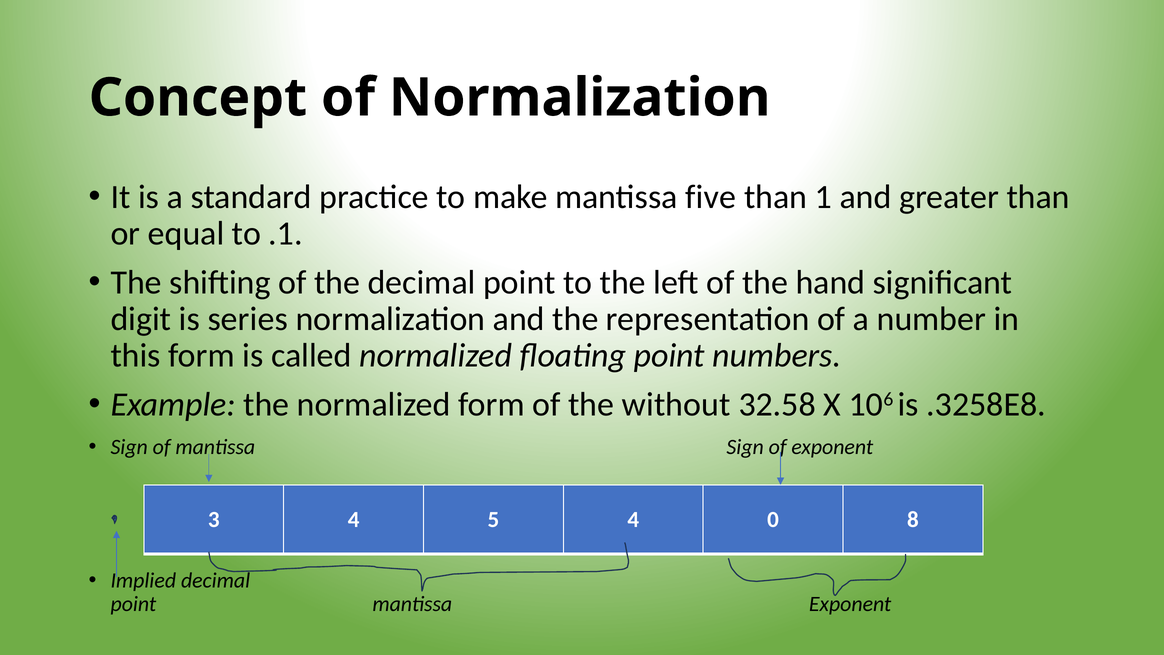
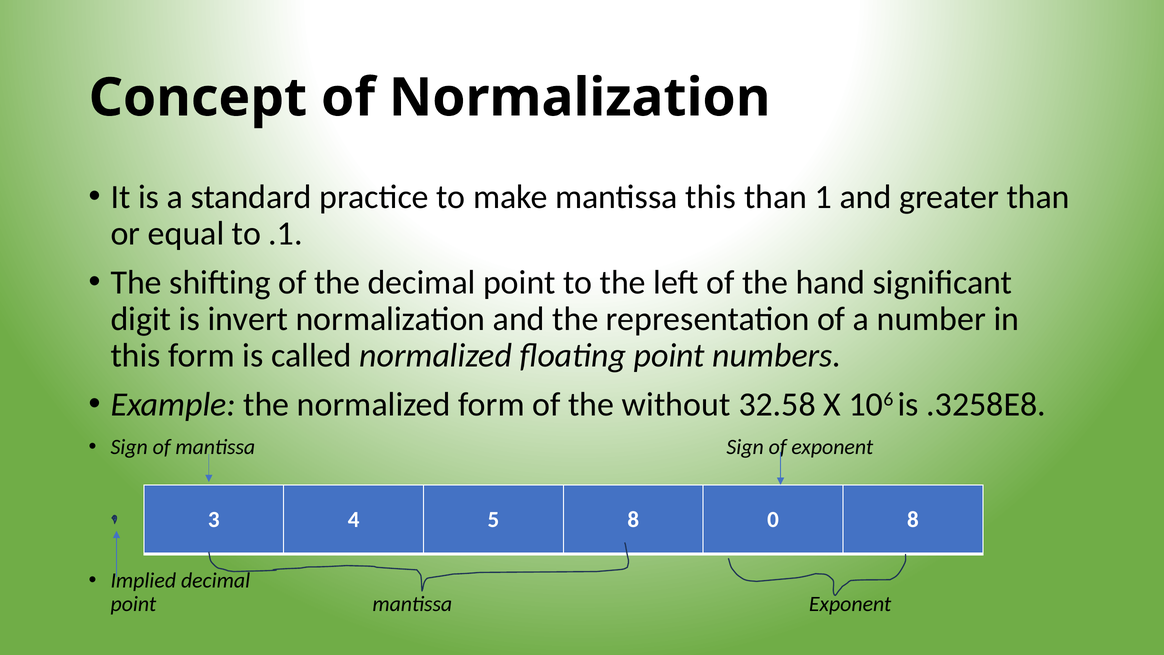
mantissa five: five -> this
series: series -> invert
5 4: 4 -> 8
